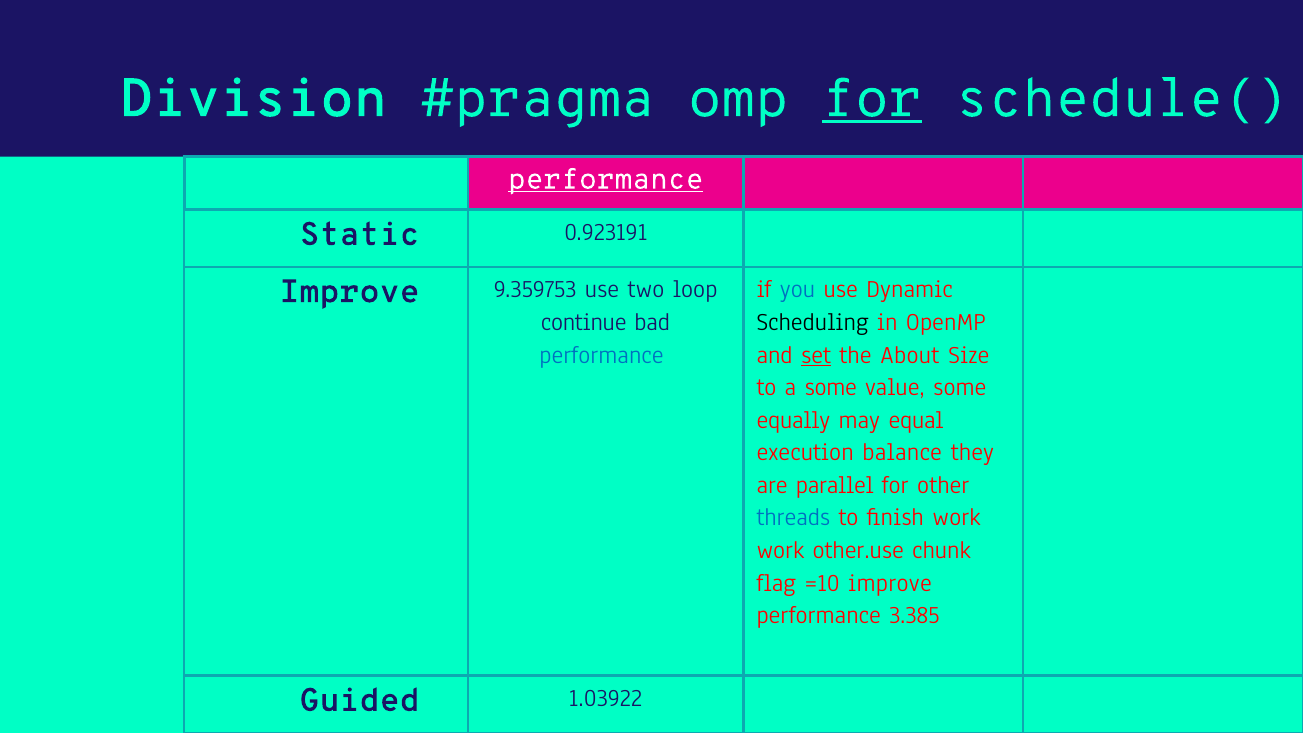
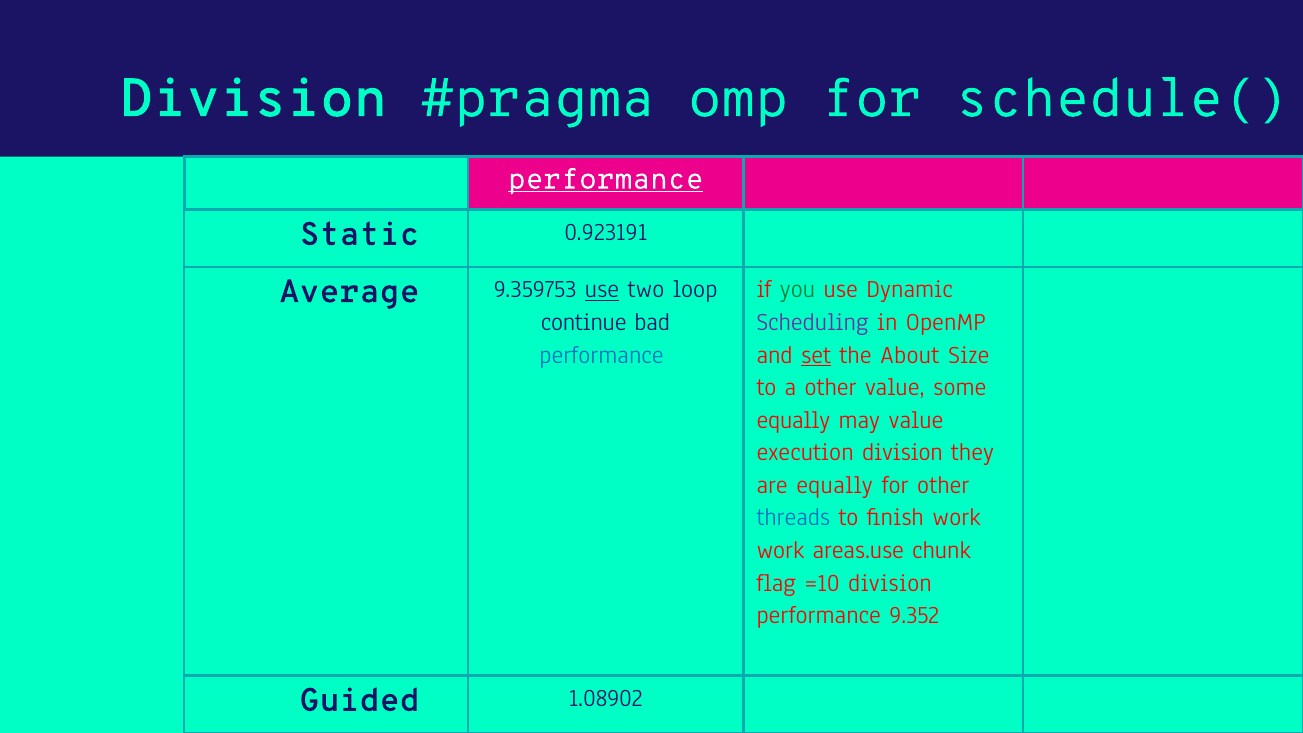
for at (872, 98) underline: present -> none
you colour: blue -> green
Improve at (349, 291): Improve -> Average
use at (602, 289) underline: none -> present
Scheduling colour: black -> purple
a some: some -> other
may equal: equal -> value
execution balance: balance -> division
are parallel: parallel -> equally
other.use: other.use -> areas.use
=10 improve: improve -> division
3.385: 3.385 -> 9.352
1.03922: 1.03922 -> 1.08902
